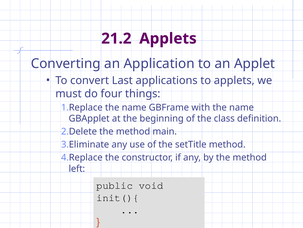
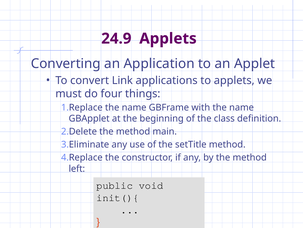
21.2: 21.2 -> 24.9
Last: Last -> Link
